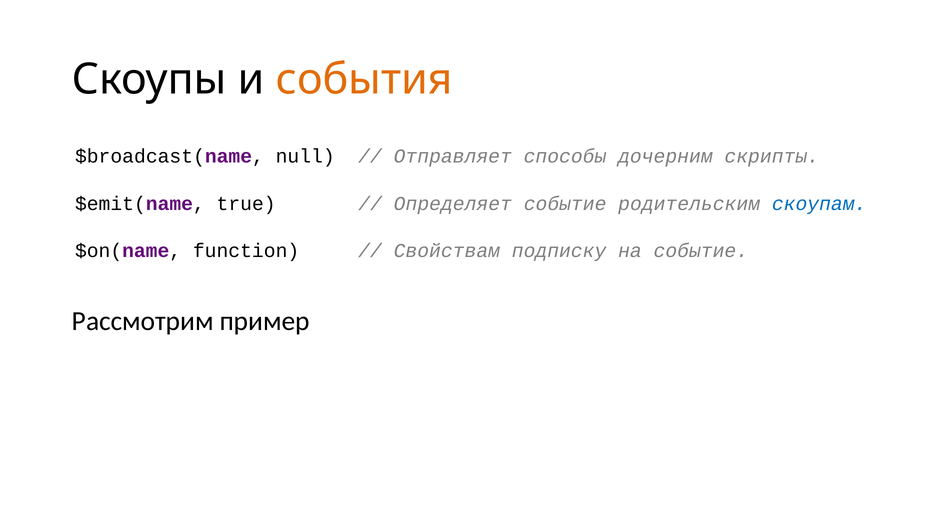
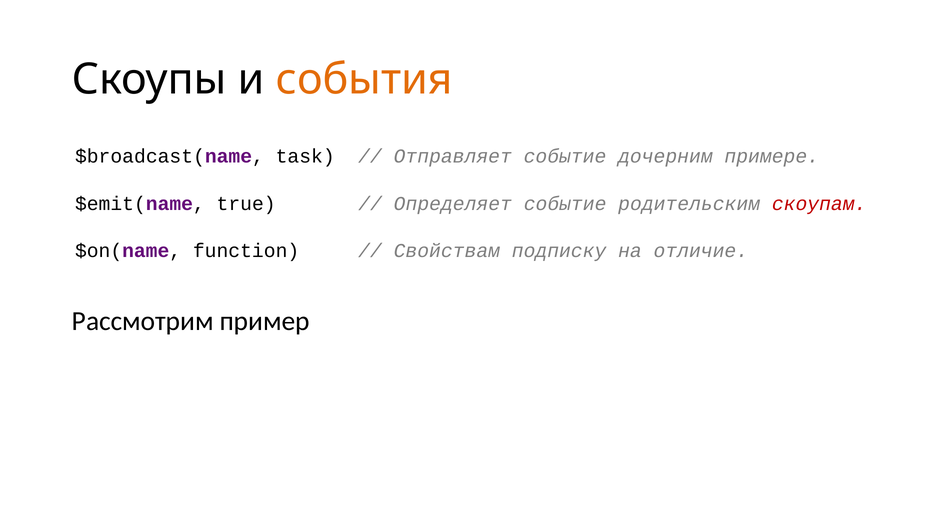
null: null -> task
Отправляет способы: способы -> событие
скрипты: скрипты -> примере
скоупам colour: blue -> red
на событие: событие -> отличие
